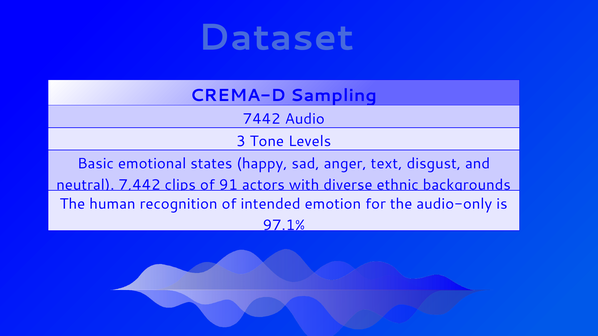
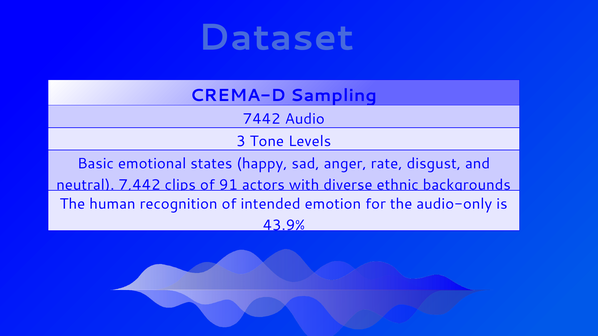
text: text -> rate
97.1%: 97.1% -> 43.9%
